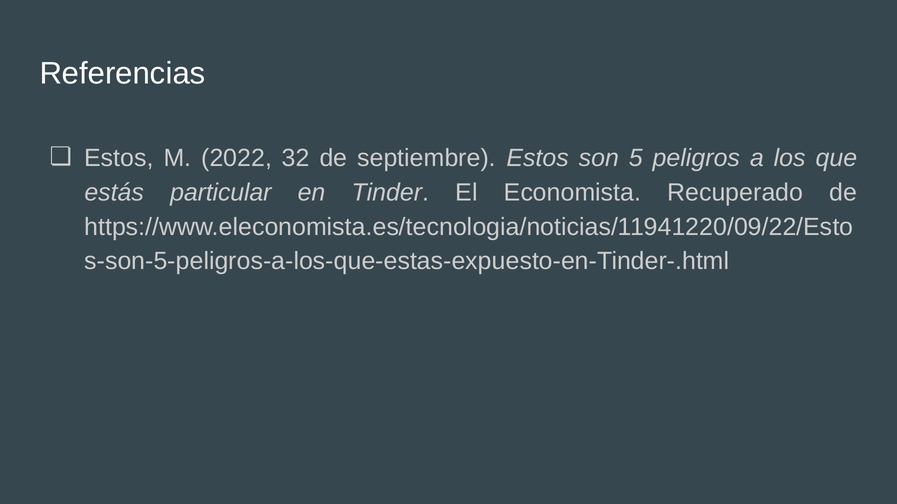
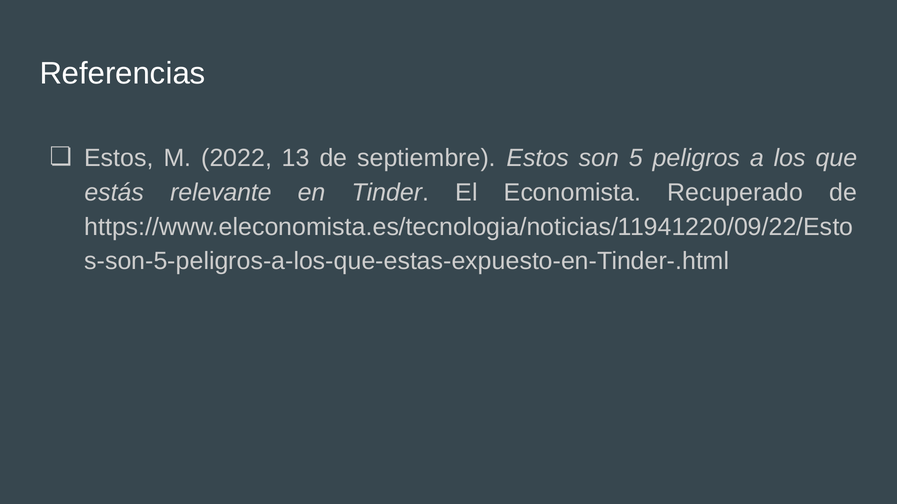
32: 32 -> 13
particular: particular -> relevante
